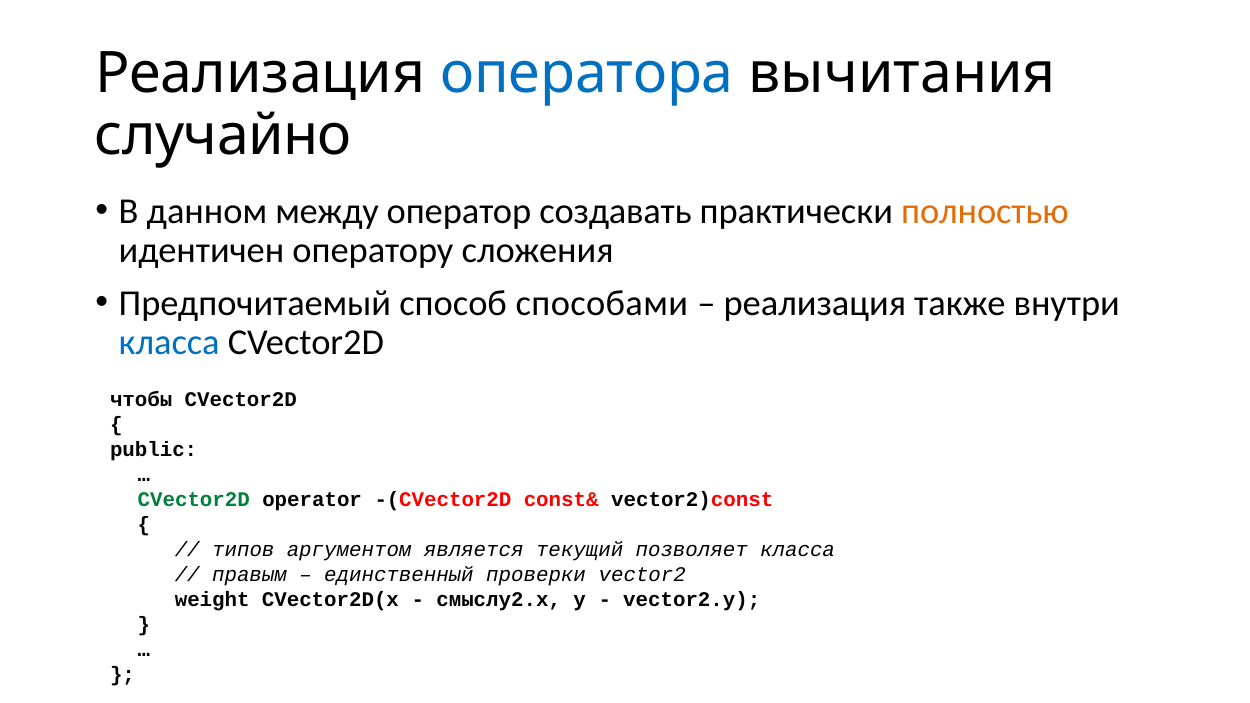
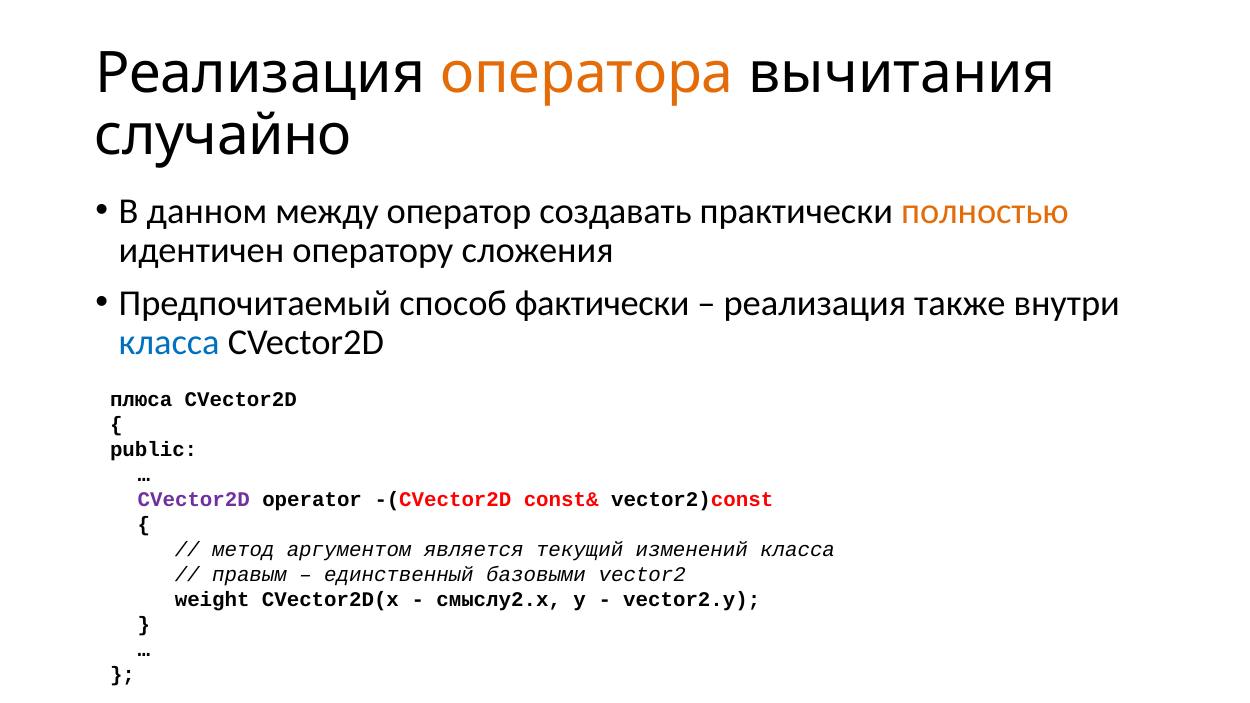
оператора colour: blue -> orange
способами: способами -> фактически
чтобы: чтобы -> плюса
CVector2D at (194, 499) colour: green -> purple
типов: типов -> метод
позволяет: позволяет -> изменений
проверки: проверки -> базовыми
